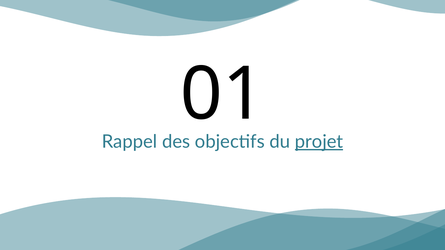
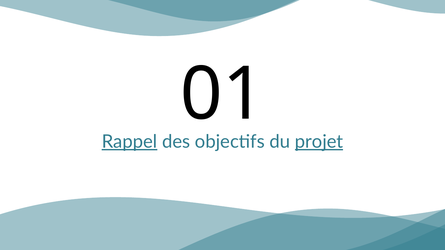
Rappel underline: none -> present
